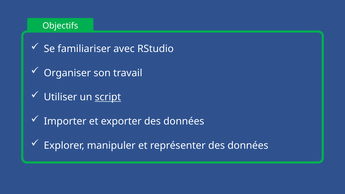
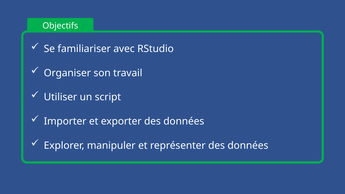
script underline: present -> none
